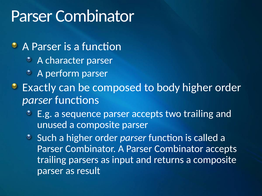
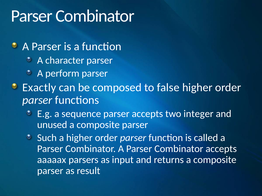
body: body -> false
two trailing: trailing -> integer
trailing at (52, 160): trailing -> aaaaax
